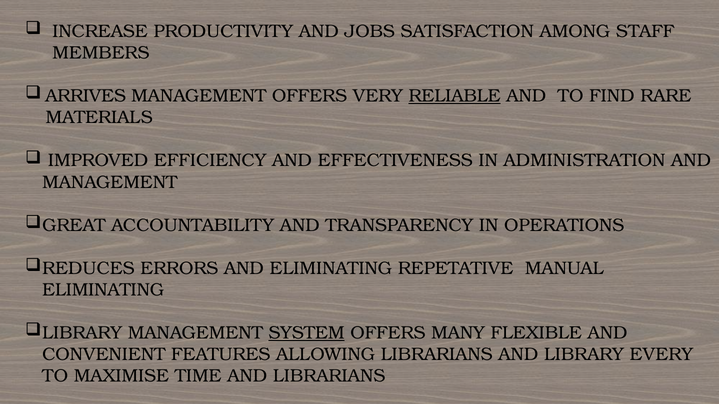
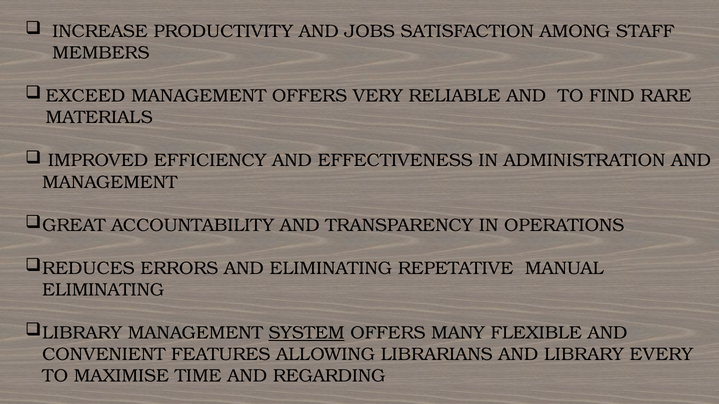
ARRIVES: ARRIVES -> EXCEED
RELIABLE underline: present -> none
AND LIBRARIANS: LIBRARIANS -> REGARDING
